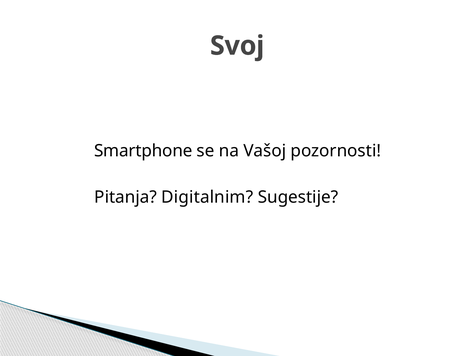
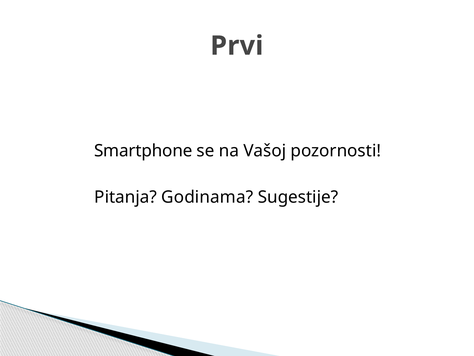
Svoj: Svoj -> Prvi
Digitalnim: Digitalnim -> Godinama
